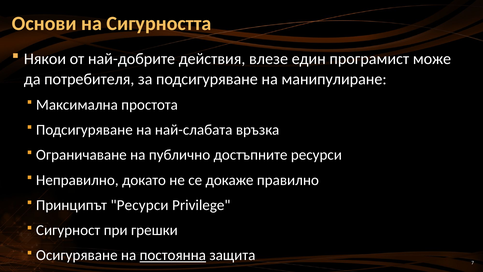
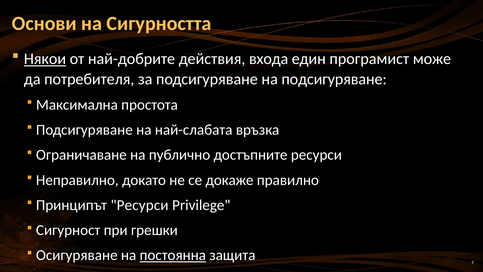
Някои underline: none -> present
влезе: влезе -> входа
на манипулиране: манипулиране -> подсигуряване
